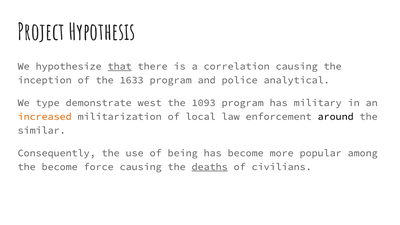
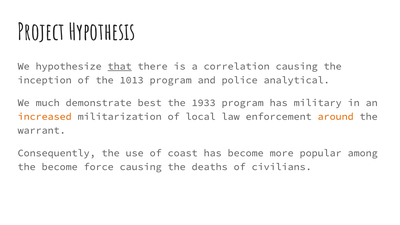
1633: 1633 -> 1013
type: type -> much
west: west -> best
1093: 1093 -> 1933
around colour: black -> orange
similar: similar -> warrant
being: being -> coast
deaths underline: present -> none
